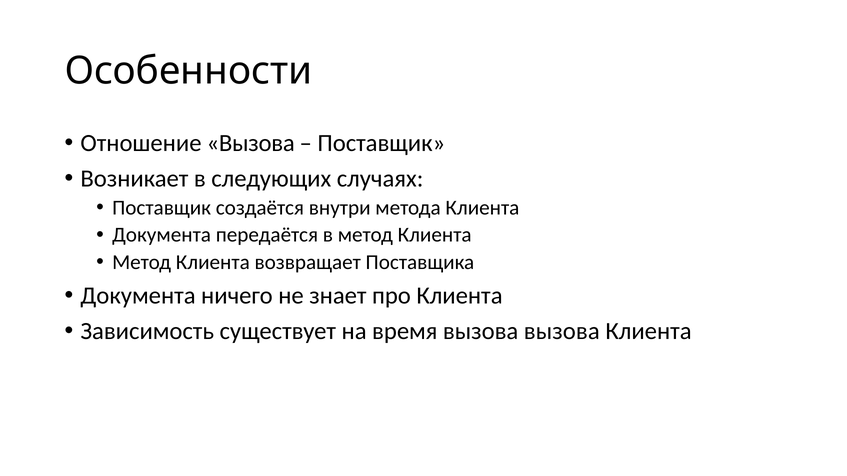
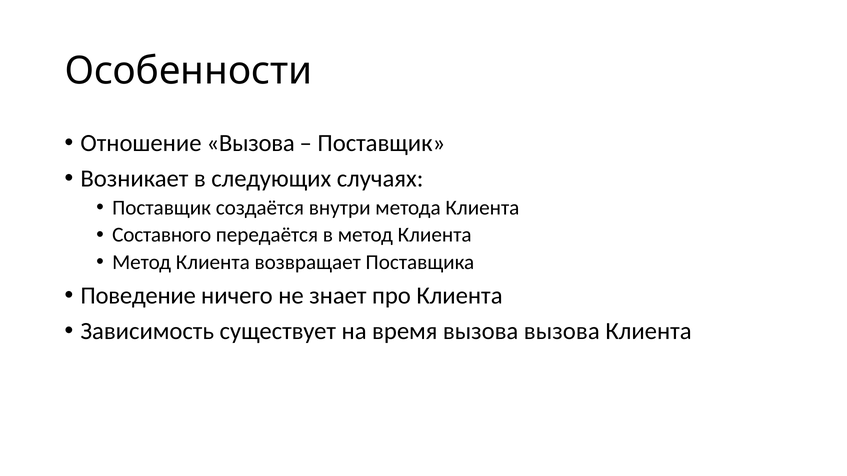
Документа at (162, 235): Документа -> Составного
Документа at (138, 296): Документа -> Поведение
